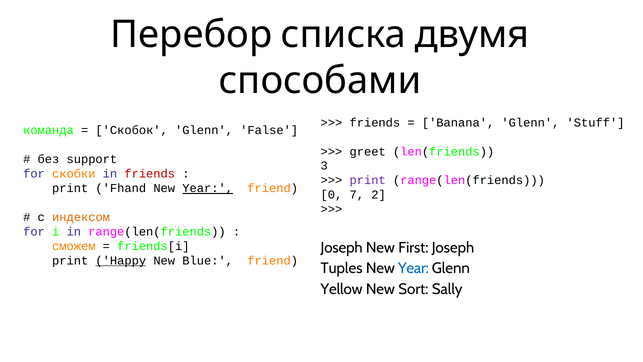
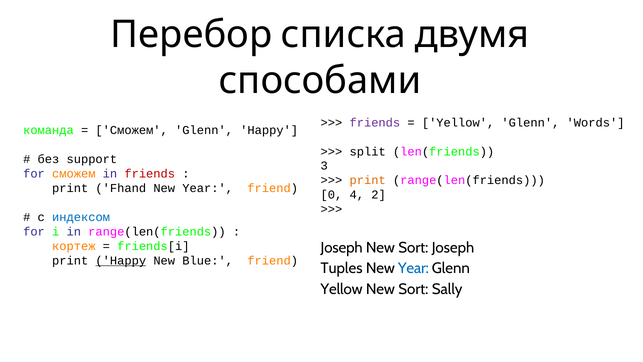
friends at (375, 122) colour: black -> purple
Banana at (458, 122): Banana -> Yellow
Stuff: Stuff -> Words
Скобок at (132, 130): Скобок -> Сможем
Glenn False: False -> Happy
greet: greet -> split
for скобки: скобки -> сможем
print at (368, 180) colour: purple -> orange
Year at (208, 188) underline: present -> none
7: 7 -> 4
индексом colour: orange -> blue
сможем: сможем -> кортеж
First at (413, 247): First -> Sort
